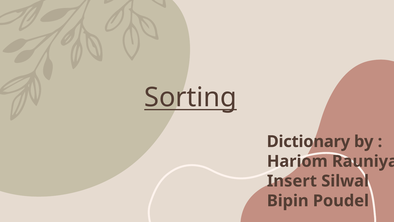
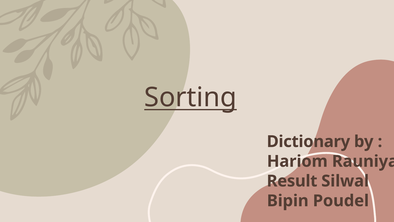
Insert: Insert -> Result
